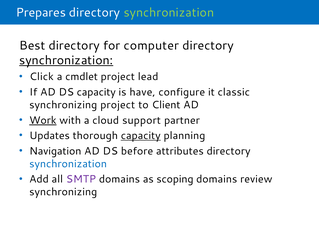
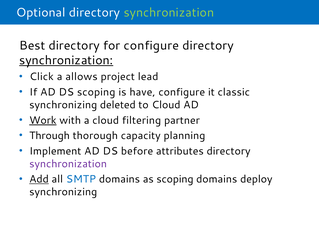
Prepares: Prepares -> Optional
for computer: computer -> configure
cmdlet: cmdlet -> allows
DS capacity: capacity -> scoping
synchronizing project: project -> deleted
to Client: Client -> Cloud
support: support -> filtering
Updates: Updates -> Through
capacity at (141, 136) underline: present -> none
Navigation: Navigation -> Implement
synchronization at (68, 164) colour: blue -> purple
Add underline: none -> present
SMTP colour: purple -> blue
review: review -> deploy
